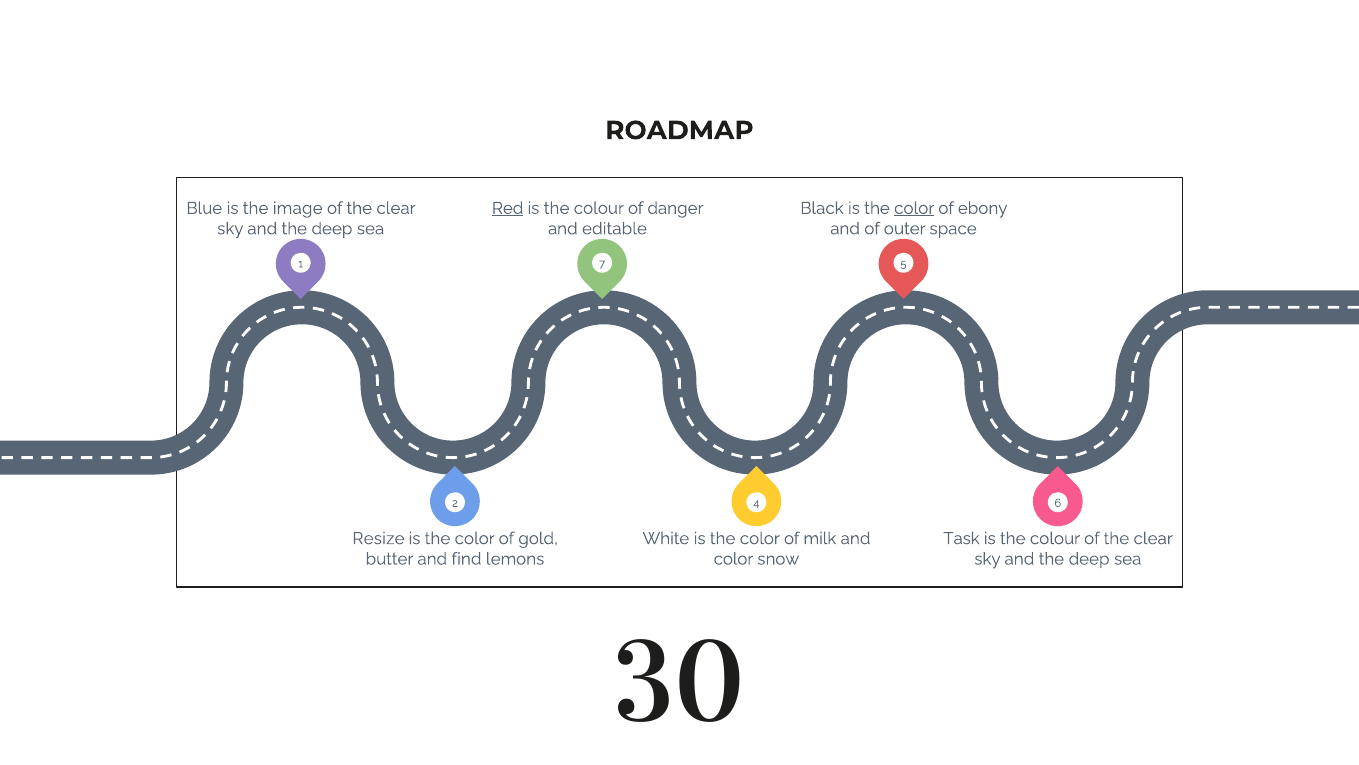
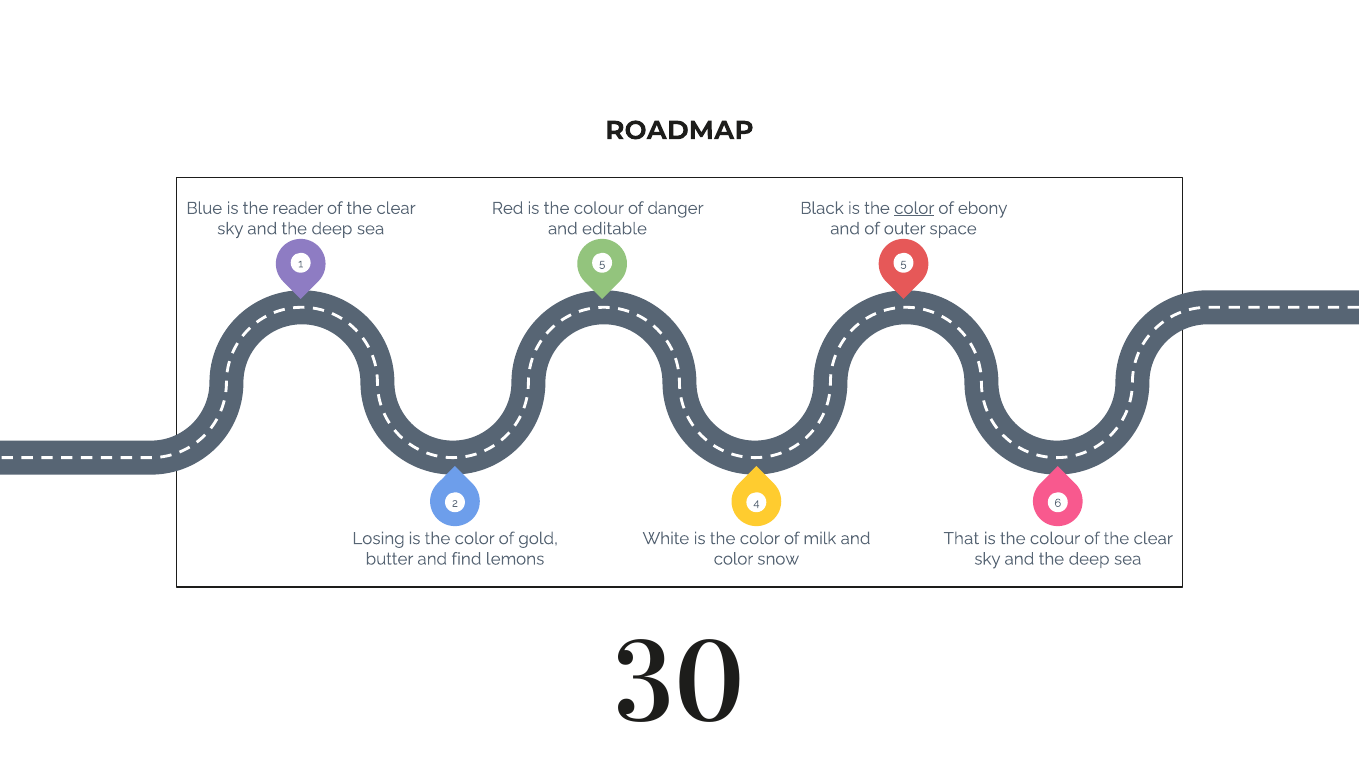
image: image -> reader
Red underline: present -> none
1 7: 7 -> 5
Resize: Resize -> Losing
Task: Task -> That
